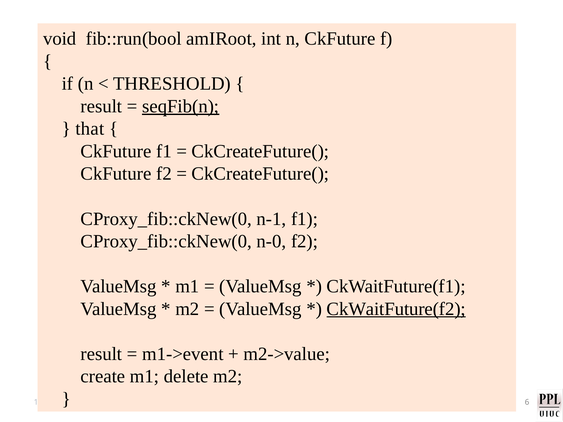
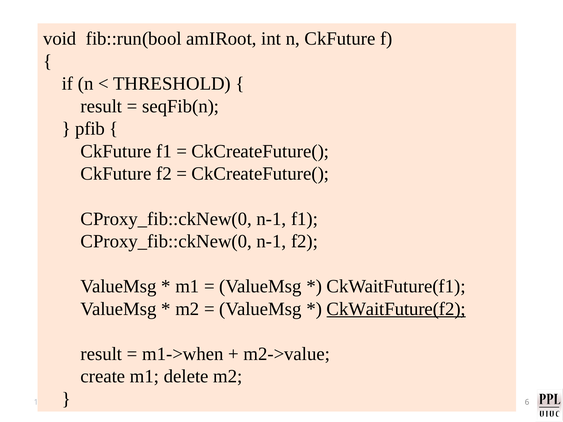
seqFib(n underline: present -> none
that: that -> pfib
n-0 at (271, 241): n-0 -> n-1
m1->event: m1->event -> m1->when
